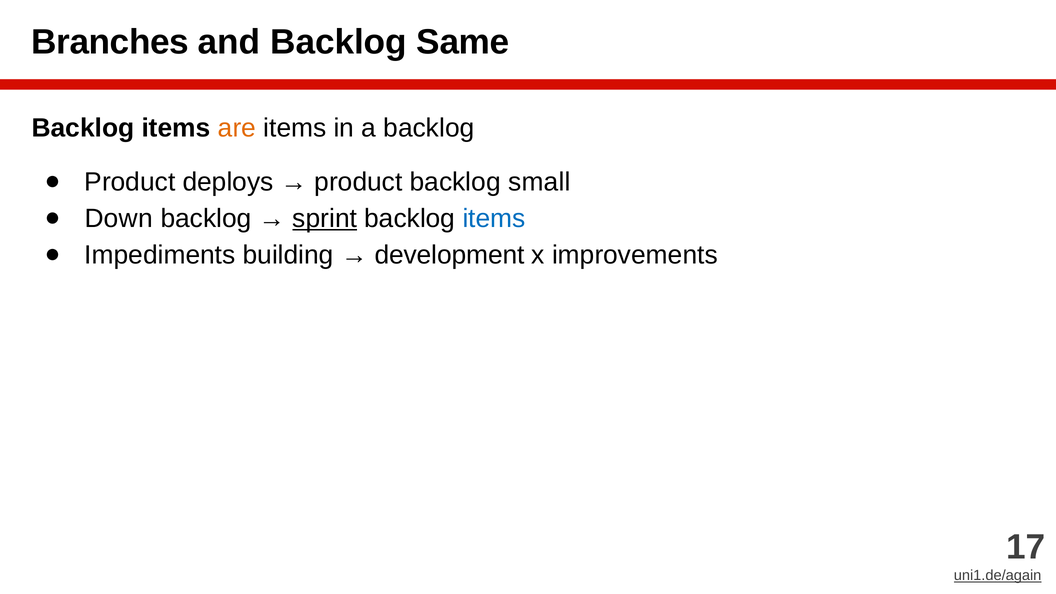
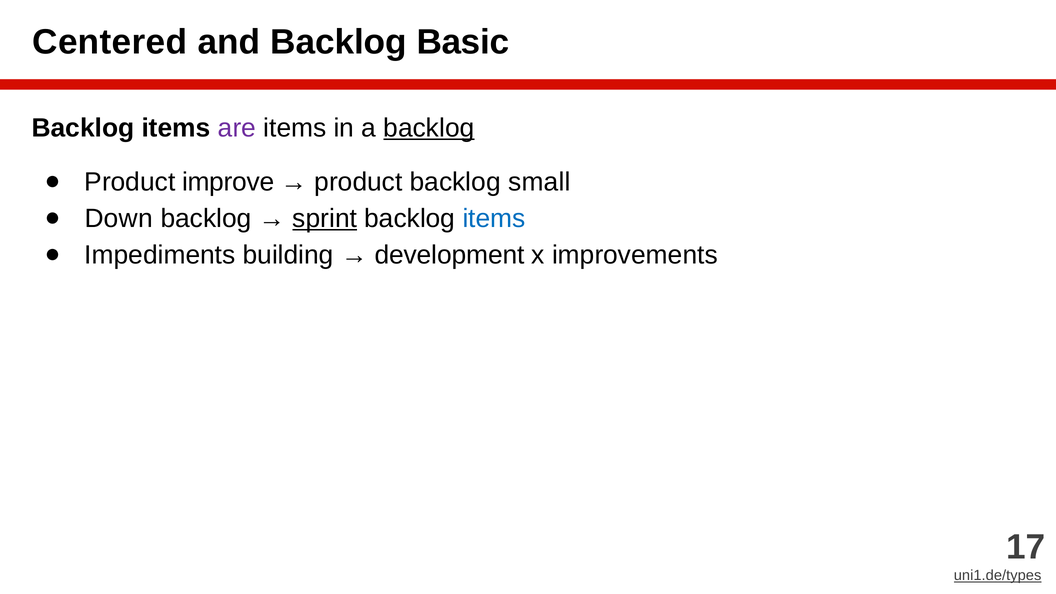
Branches: Branches -> Centered
Same: Same -> Basic
are colour: orange -> purple
backlog at (429, 128) underline: none -> present
deploys: deploys -> improve
uni1.de/again: uni1.de/again -> uni1.de/types
